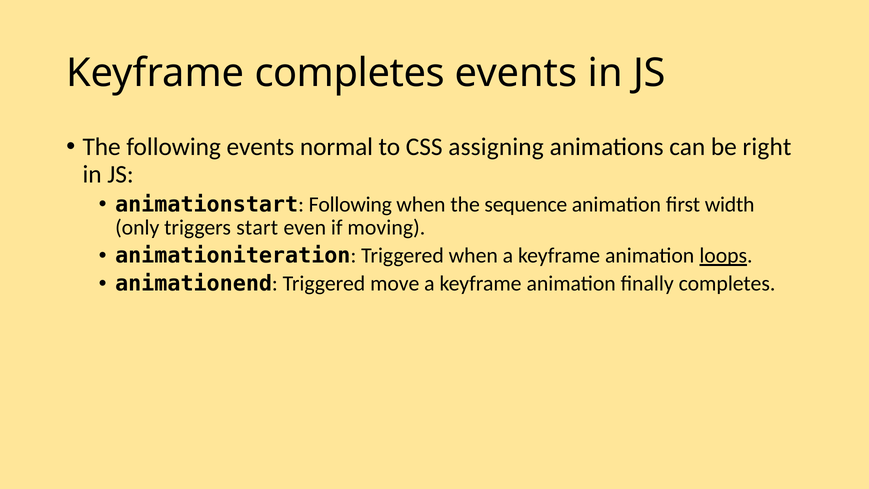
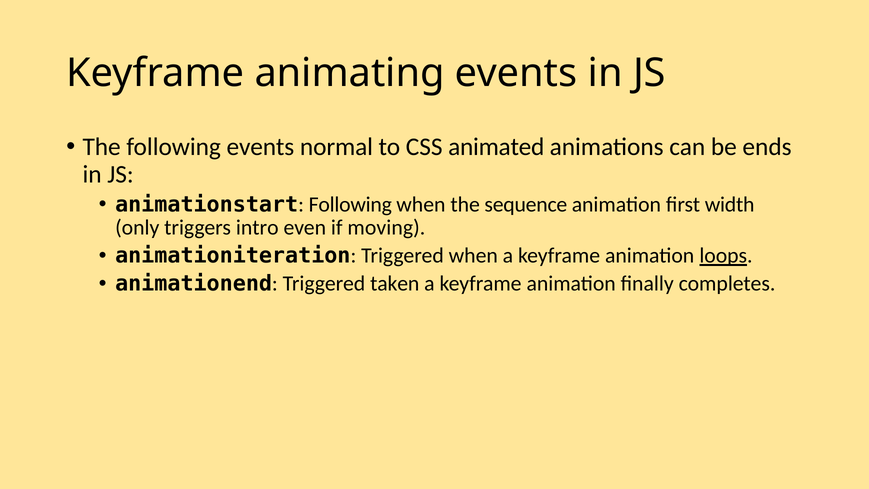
Keyframe completes: completes -> animating
assigning: assigning -> animated
right: right -> ends
start: start -> intro
move: move -> taken
